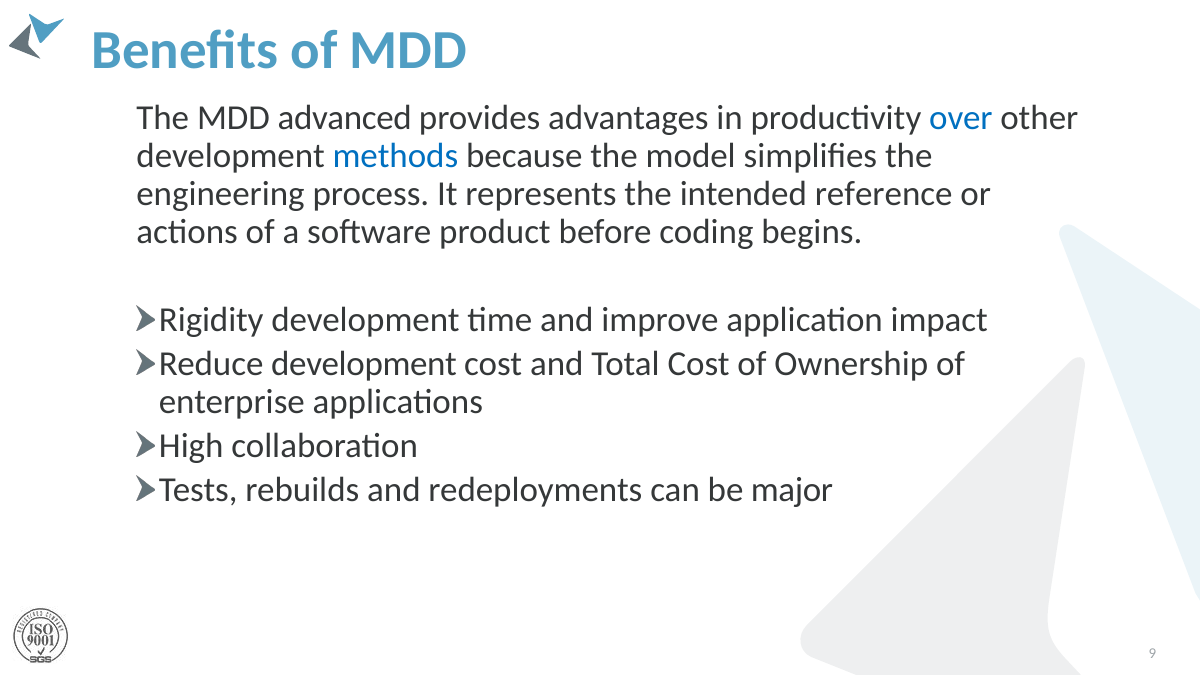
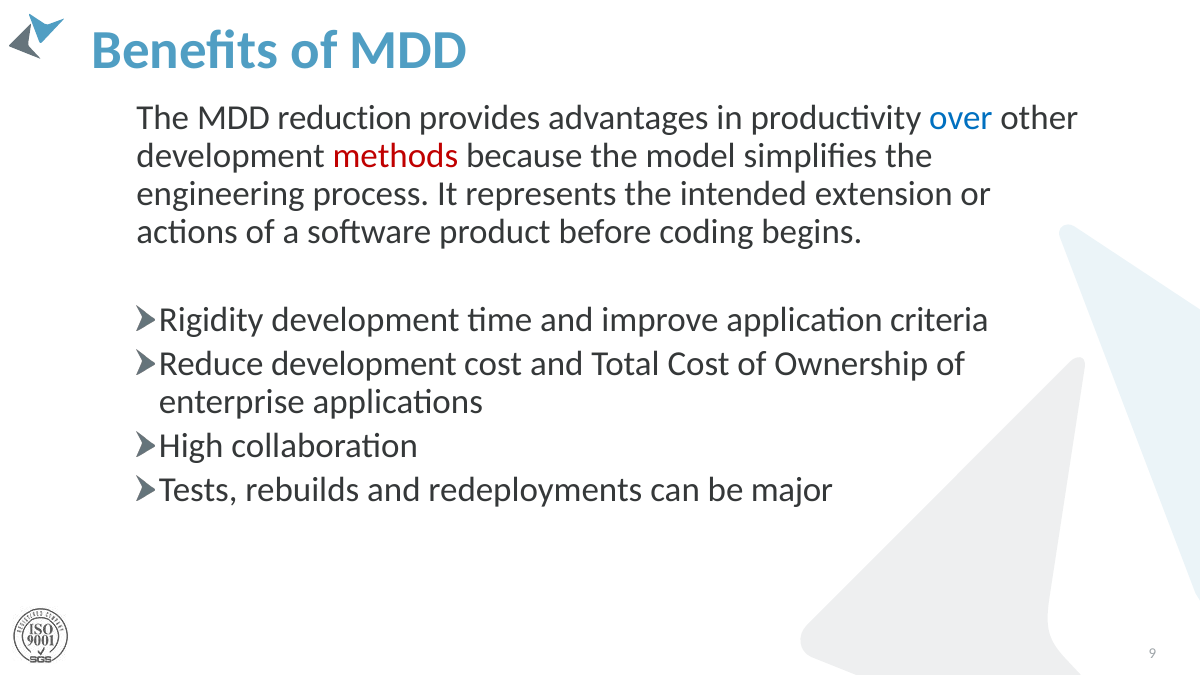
advanced: advanced -> reduction
methods colour: blue -> red
reference: reference -> extension
impact: impact -> criteria
